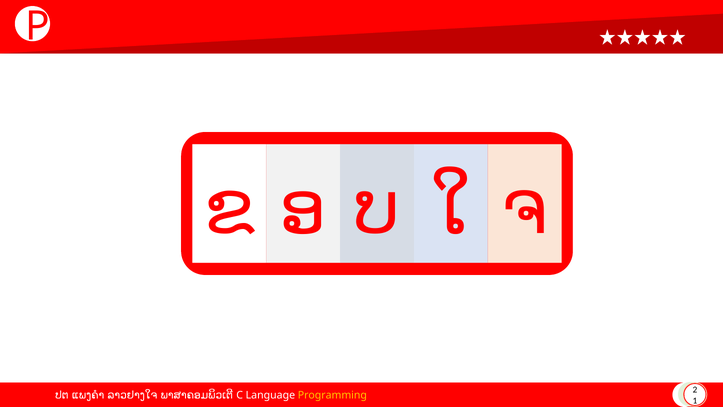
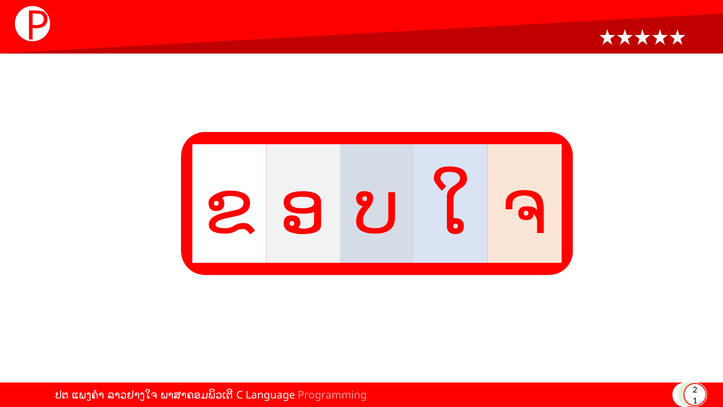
Programming colour: yellow -> pink
